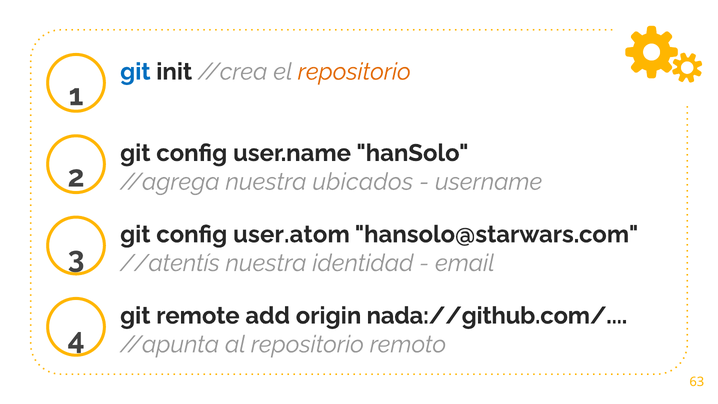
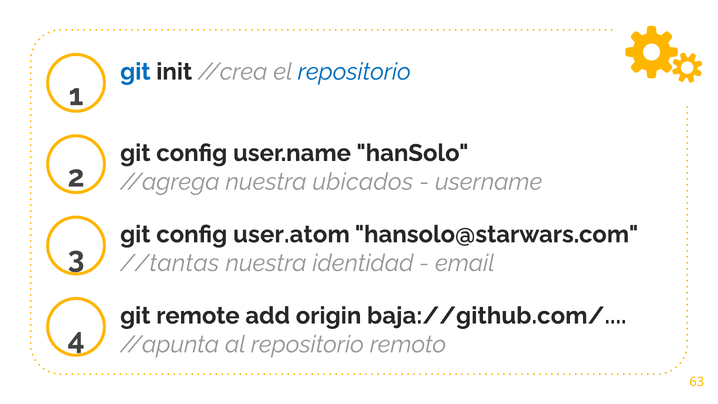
repositorio at (354, 72) colour: orange -> blue
//atentís: //atentís -> //tantas
nada://github.com/: nada://github.com/ -> baja://github.com/
